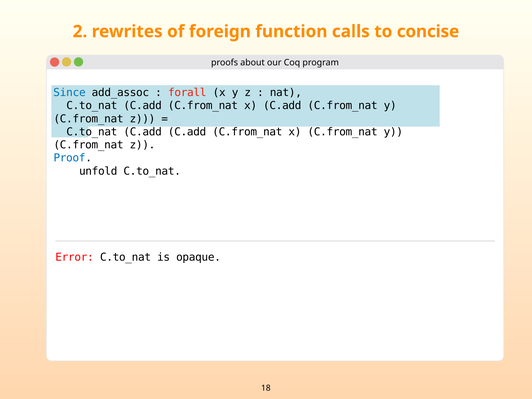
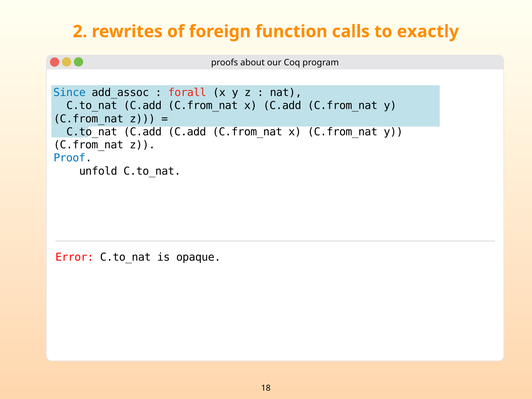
concise: concise -> exactly
